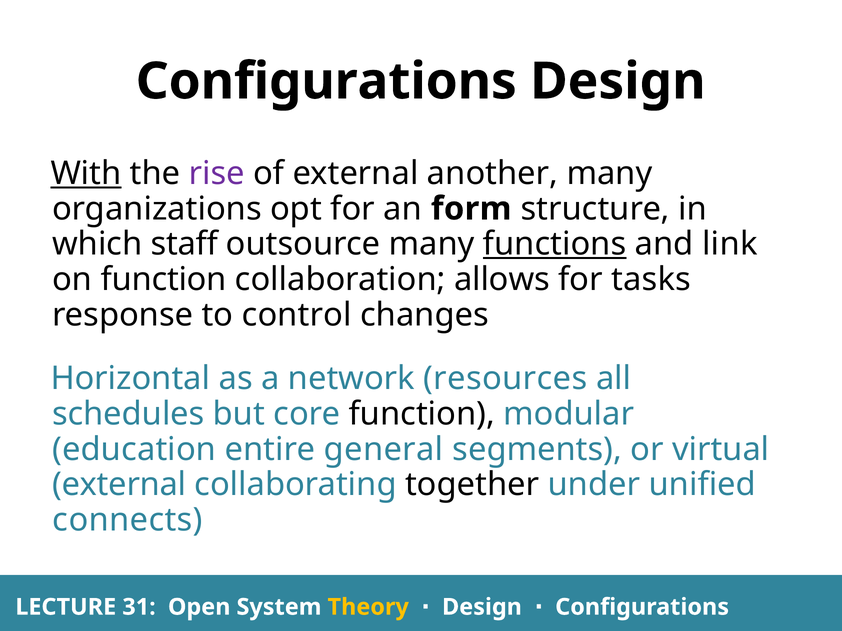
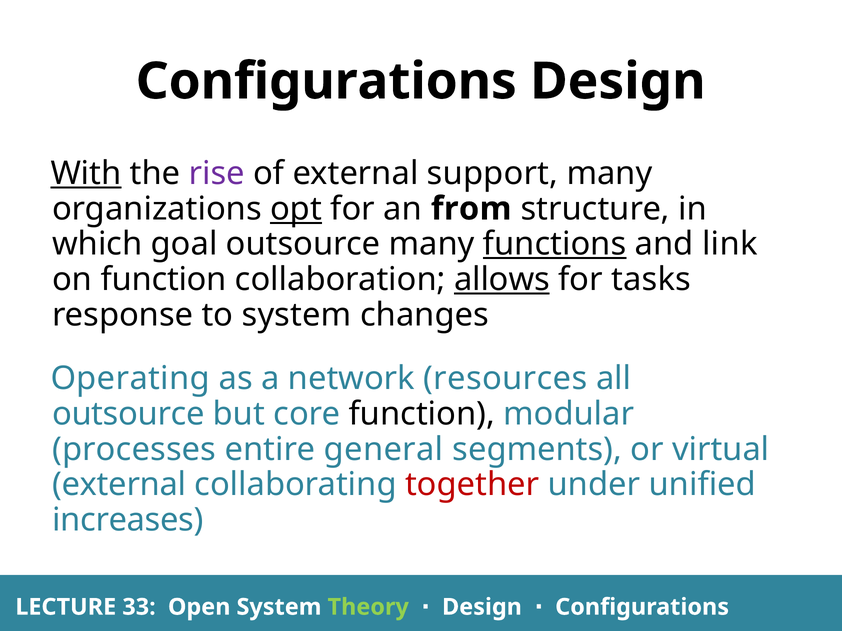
another: another -> support
opt underline: none -> present
form: form -> from
staff: staff -> goal
allows underline: none -> present
to control: control -> system
Horizontal: Horizontal -> Operating
schedules at (128, 414): schedules -> outsource
education: education -> processes
together colour: black -> red
connects: connects -> increases
31: 31 -> 33
Theory colour: yellow -> light green
